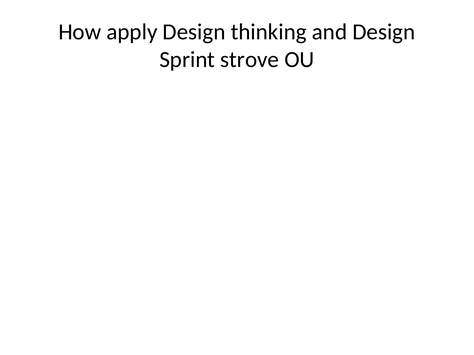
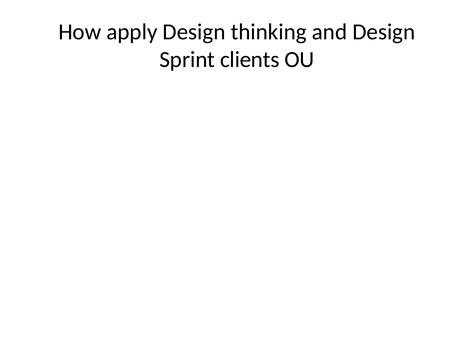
strove: strove -> clients
